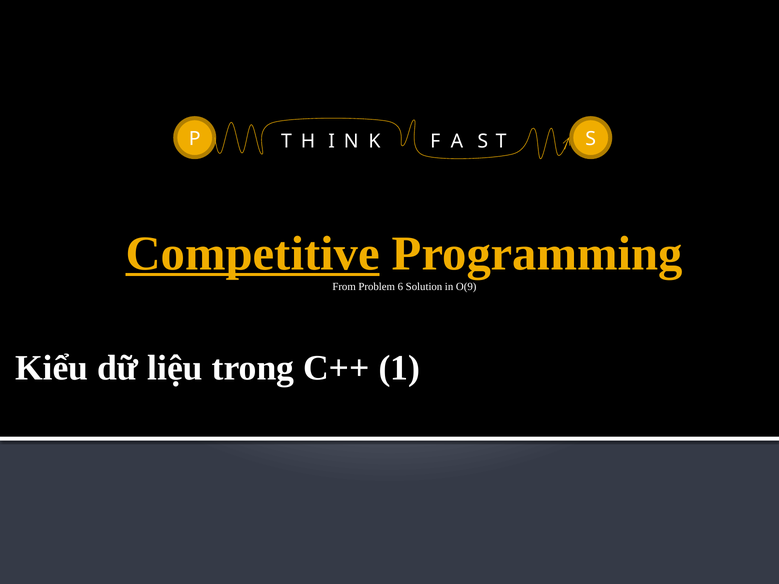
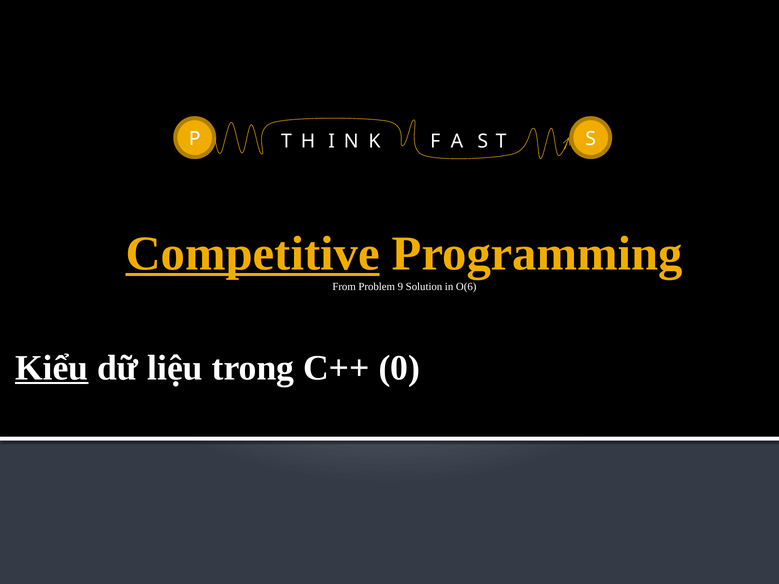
6: 6 -> 9
O(9: O(9 -> O(6
Kiểu underline: none -> present
1: 1 -> 0
